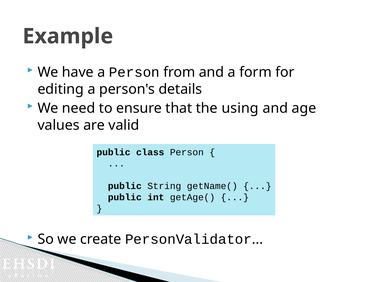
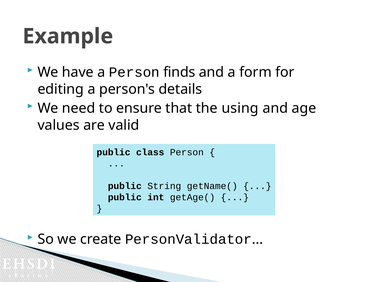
from: from -> finds
